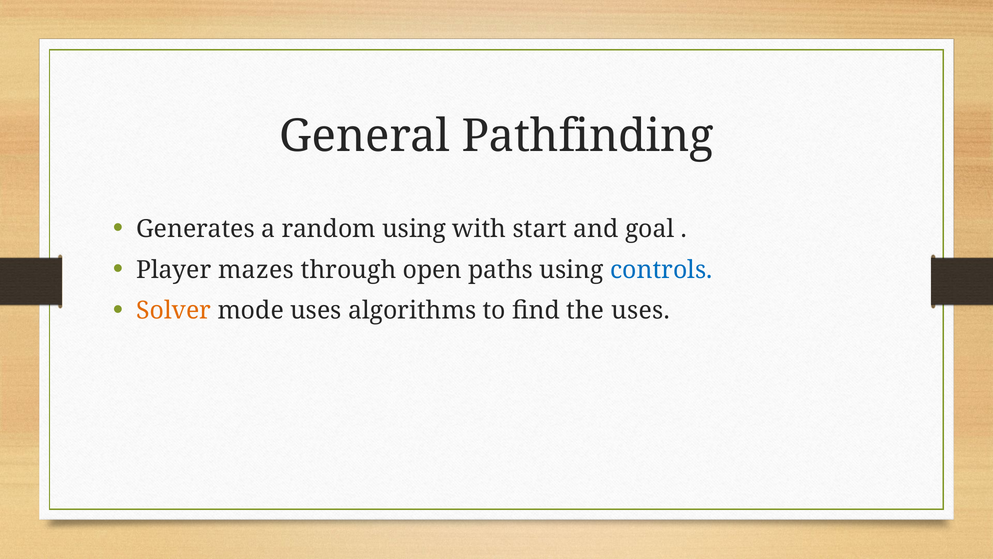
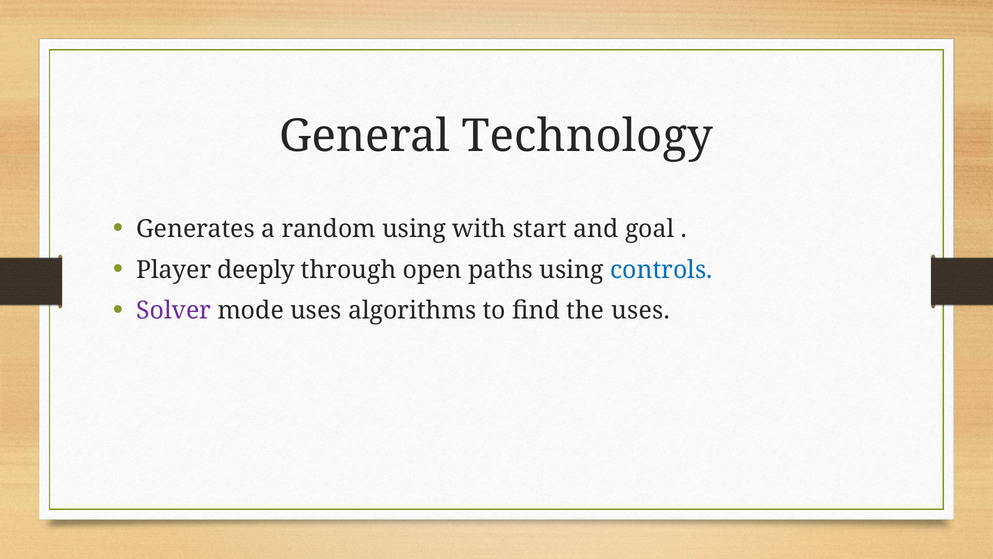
Pathfinding: Pathfinding -> Technology
mazes: mazes -> deeply
Solver colour: orange -> purple
